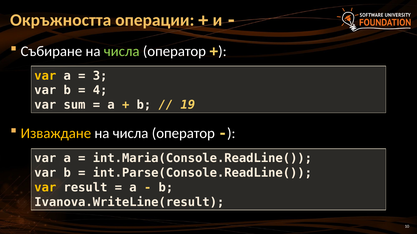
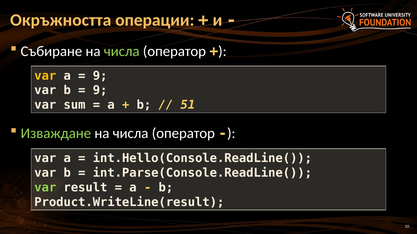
3 at (100, 76): 3 -> 9
4 at (100, 90): 4 -> 9
19: 19 -> 51
Изваждане colour: yellow -> light green
int.Maria(Console.ReadLine(: int.Maria(Console.ReadLine( -> int.Hello(Console.ReadLine(
var at (45, 188) colour: yellow -> light green
Ivanova.WriteLine(result: Ivanova.WriteLine(result -> Product.WriteLine(result
